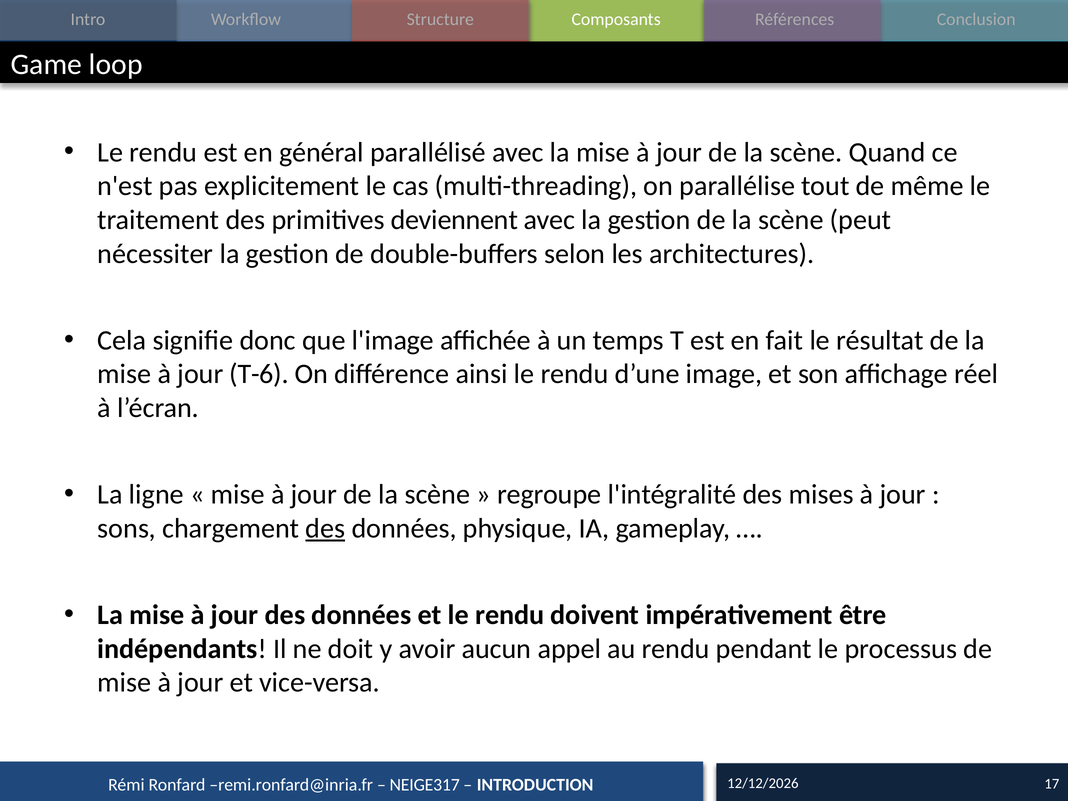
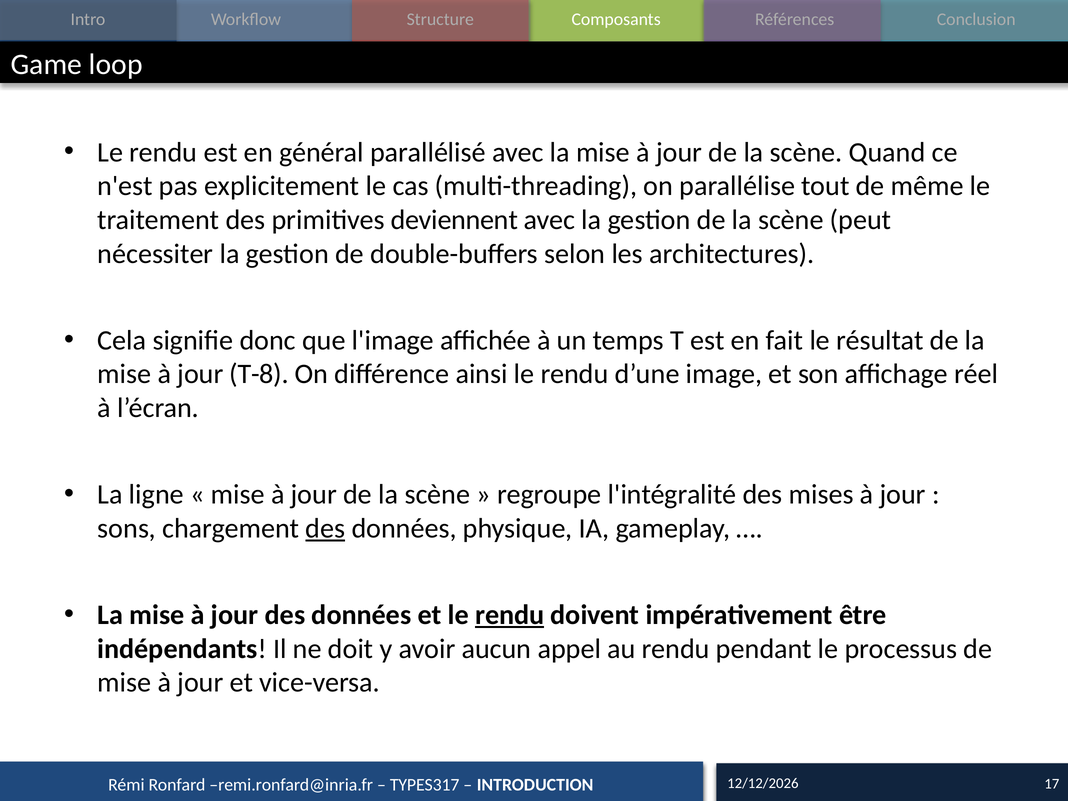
T-6: T-6 -> T-8
rendu at (510, 615) underline: none -> present
NEIGE317: NEIGE317 -> TYPES317
